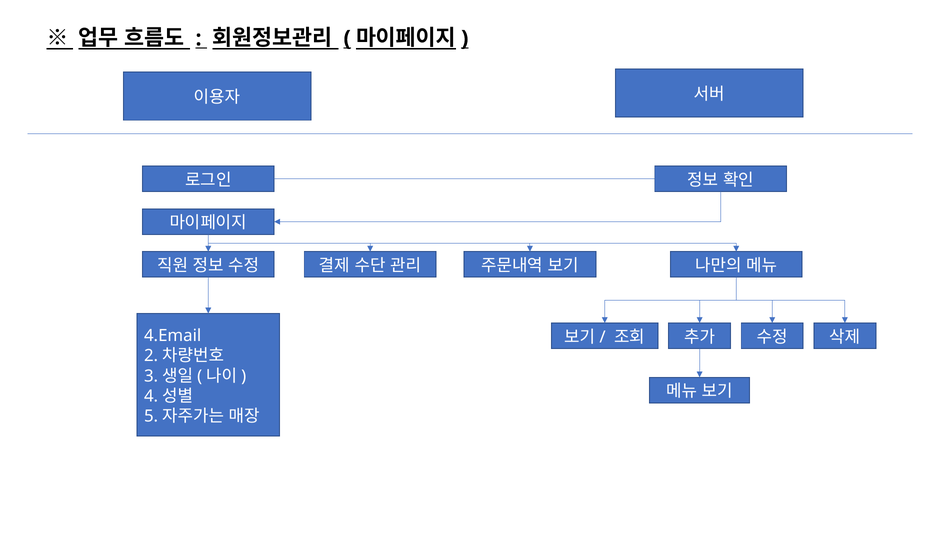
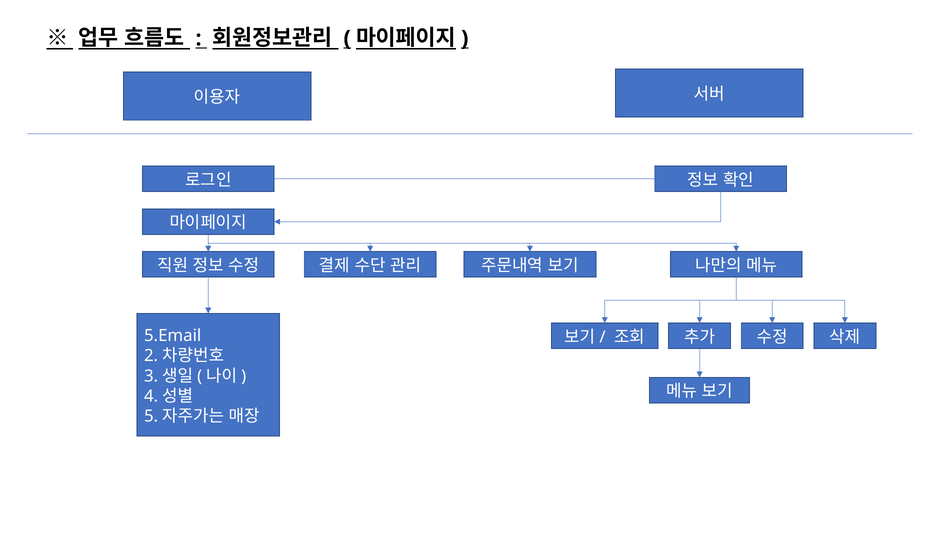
4.Email: 4.Email -> 5.Email
